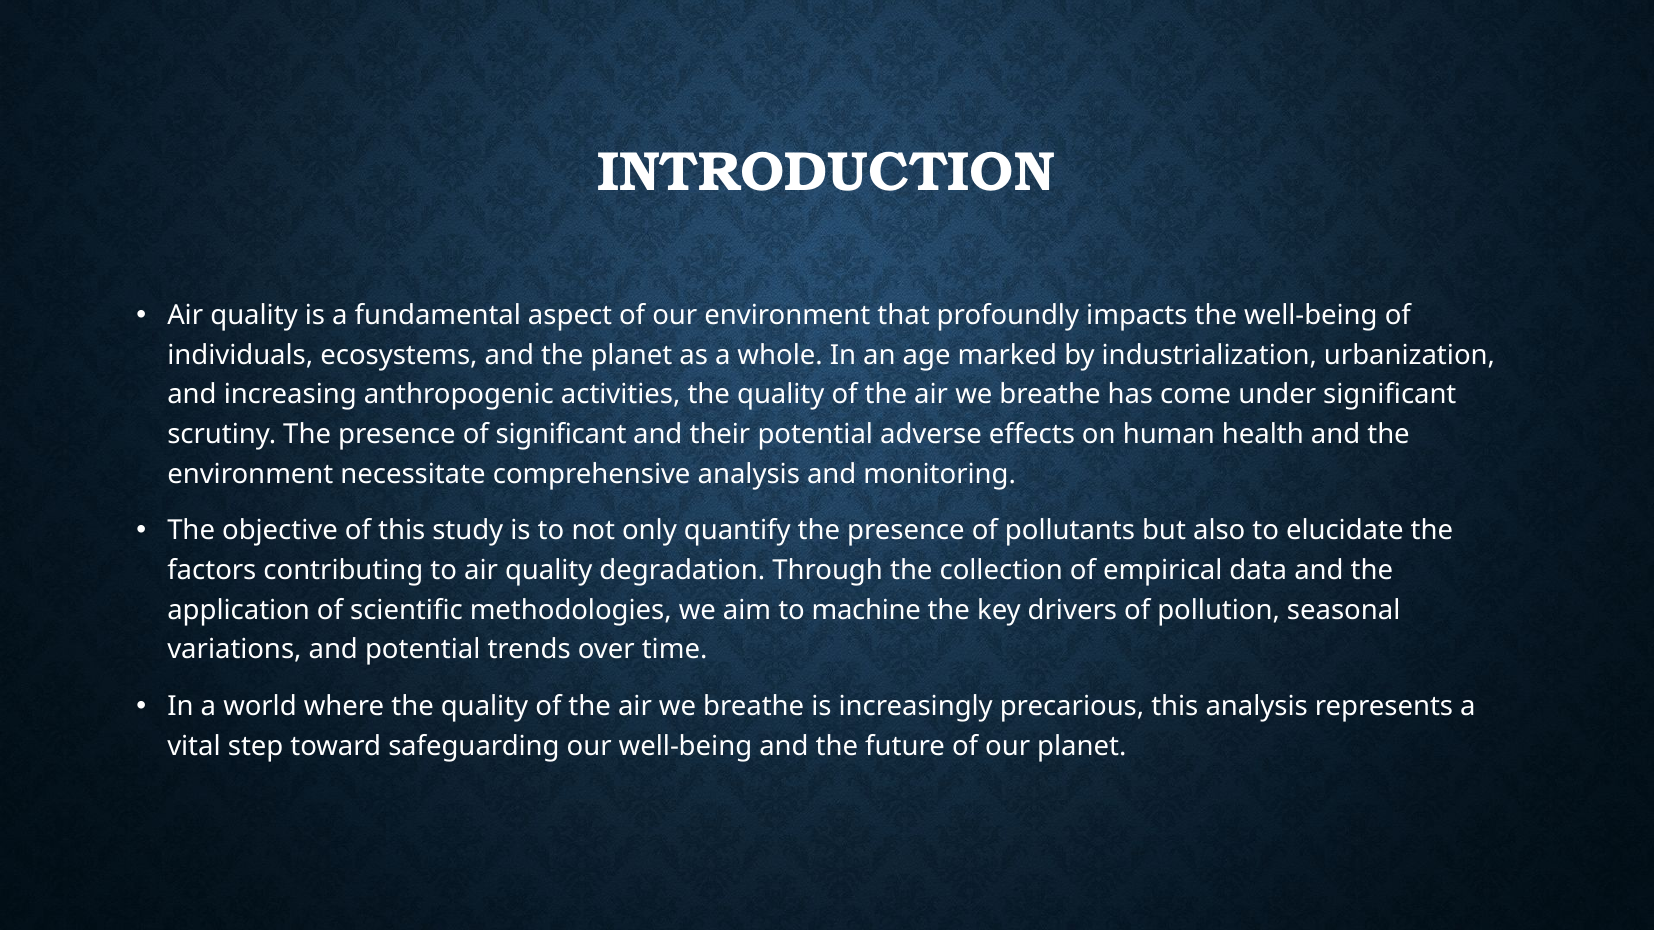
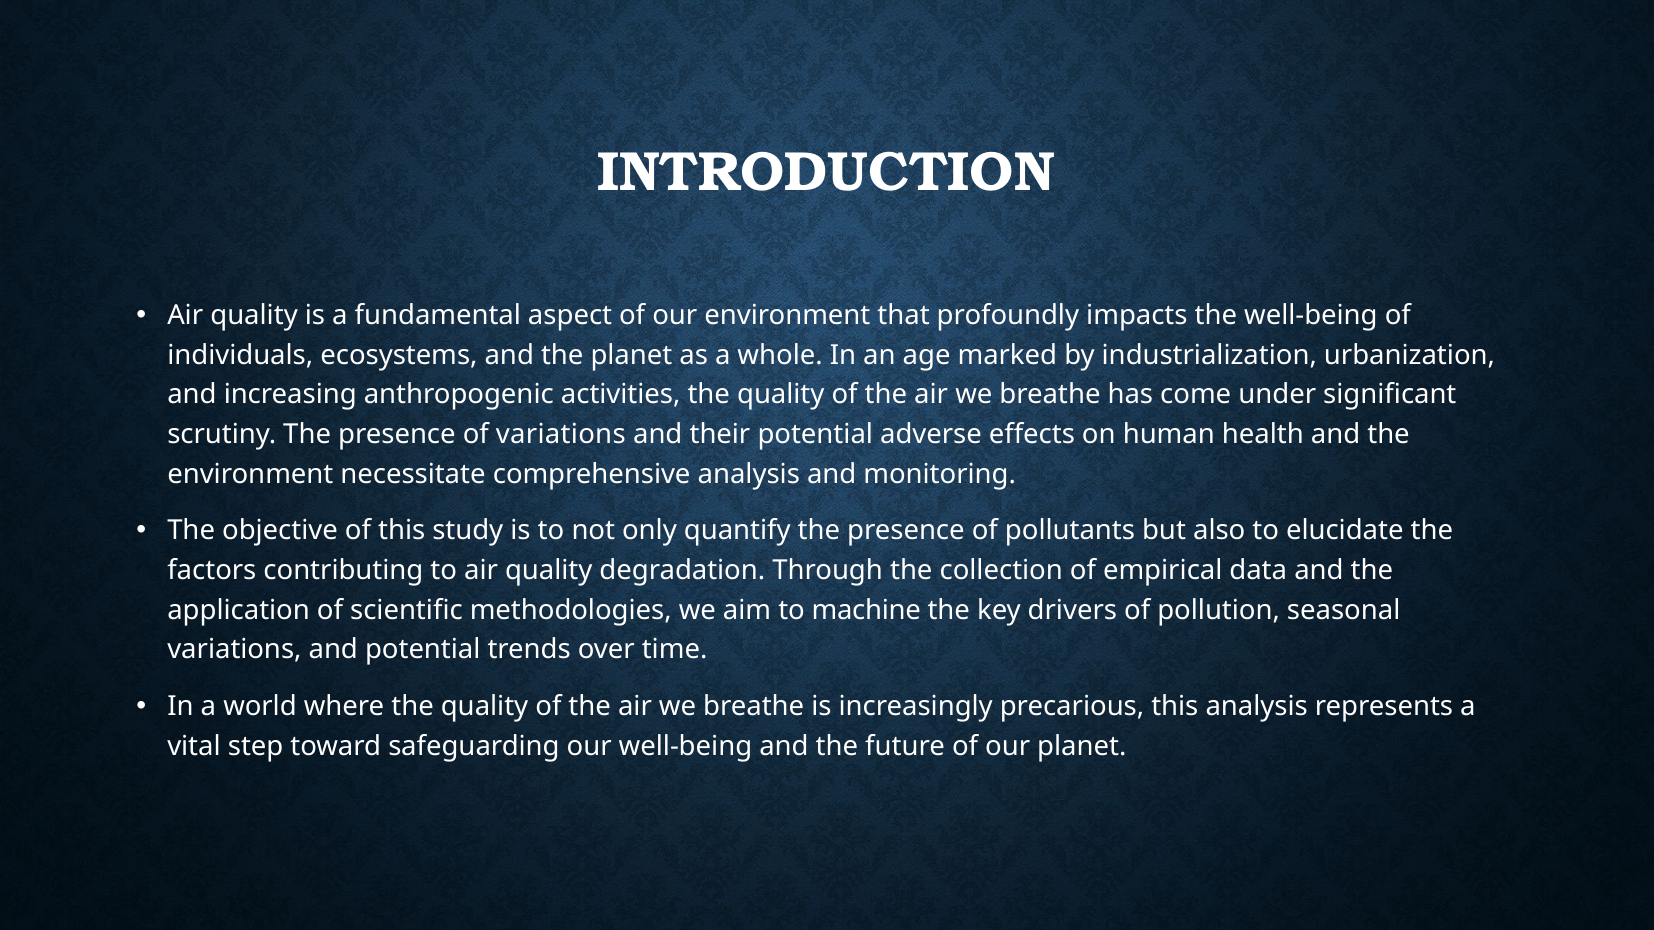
of significant: significant -> variations
